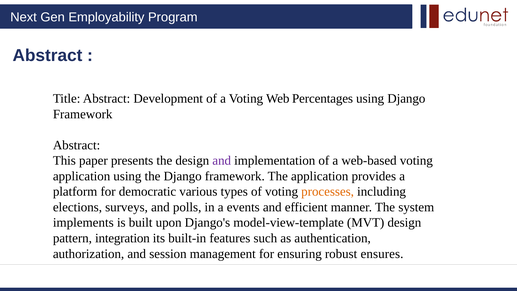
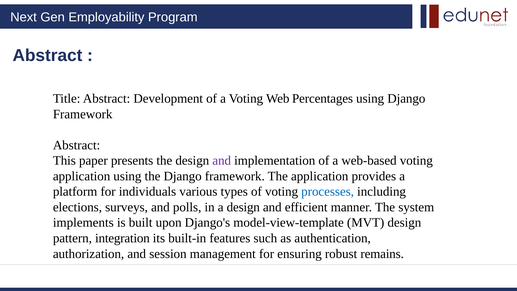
democratic: democratic -> individuals
processes colour: orange -> blue
a events: events -> design
ensures: ensures -> remains
